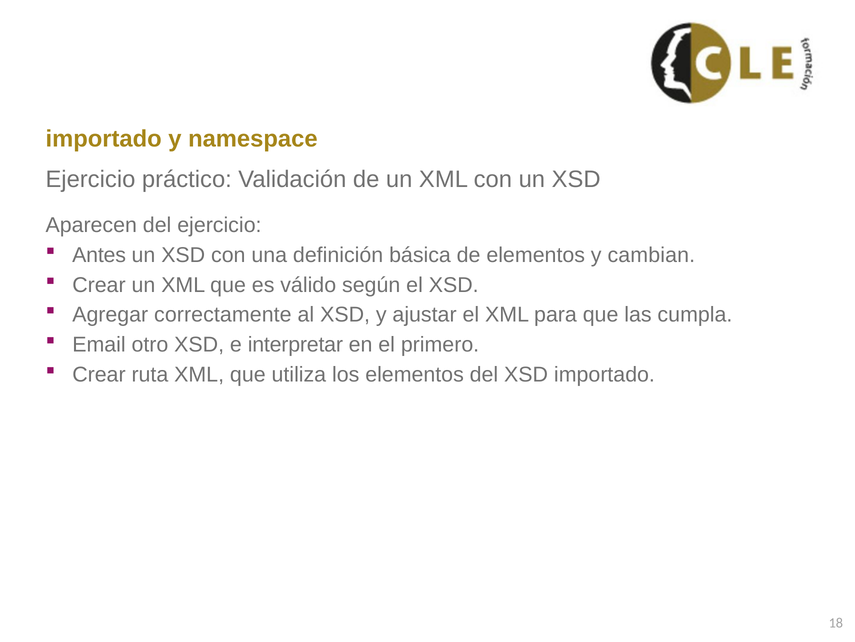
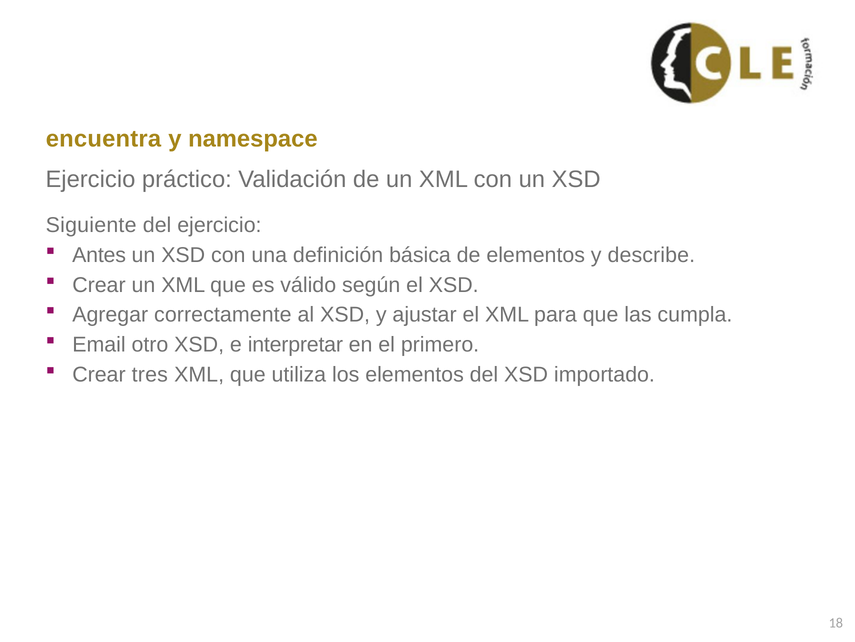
importado at (104, 139): importado -> encuentra
Aparecen: Aparecen -> Siguiente
cambian: cambian -> describe
ruta: ruta -> tres
